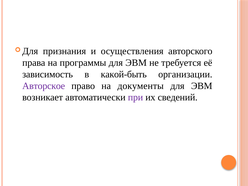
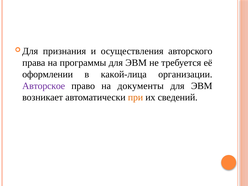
зависимость: зависимость -> оформлении
какой-быть: какой-быть -> какой-лица
при colour: purple -> orange
